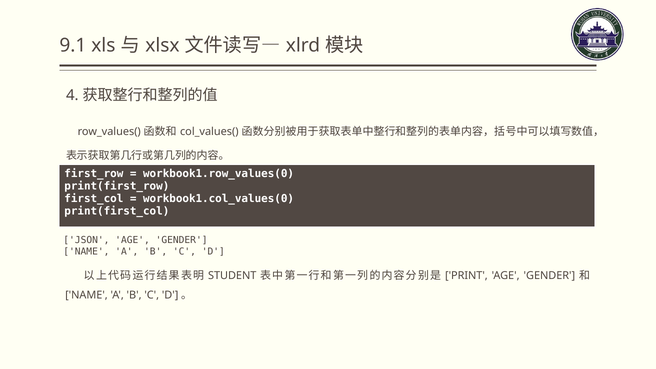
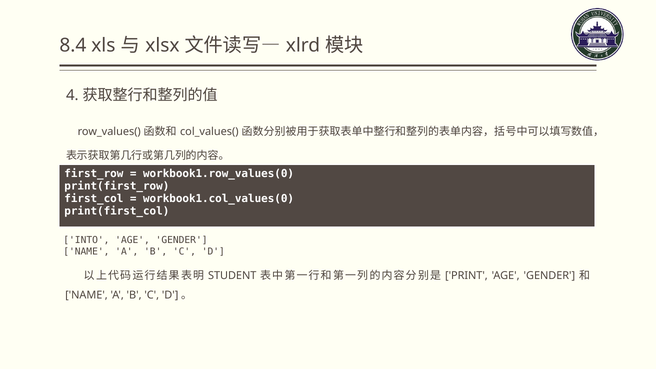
9.1: 9.1 -> 8.4
JSON: JSON -> INTO
